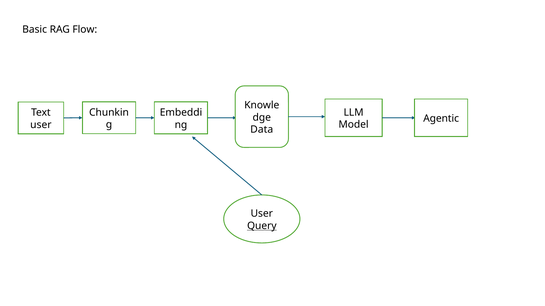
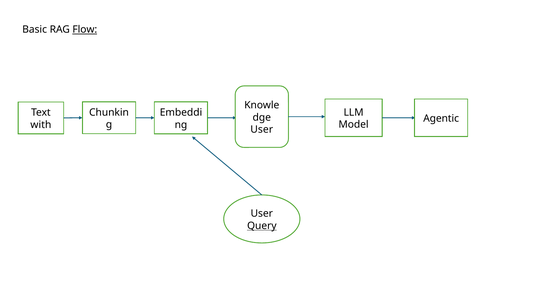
Flow underline: none -> present
user at (41, 125): user -> with
Data at (262, 130): Data -> User
